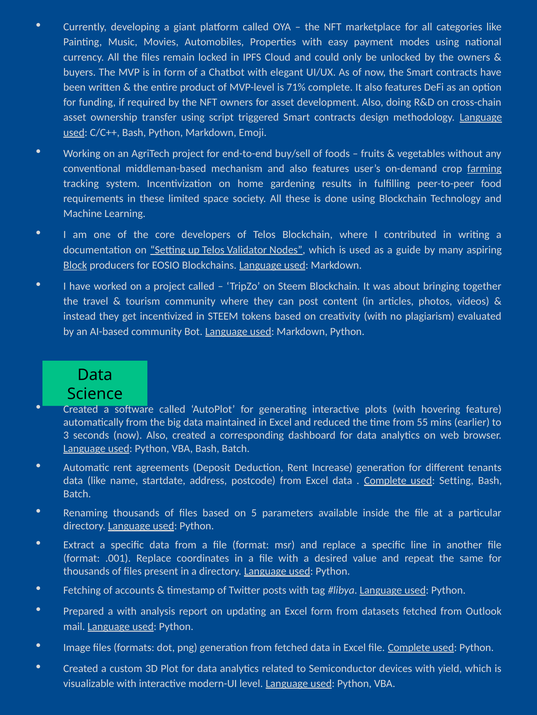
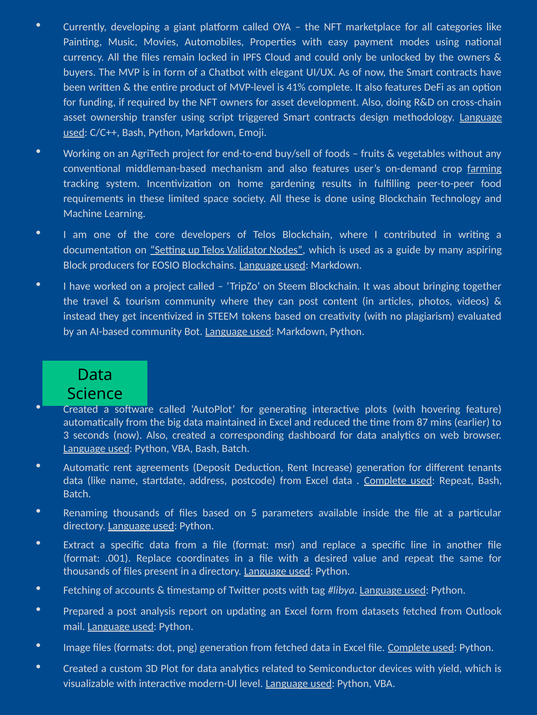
71%: 71% -> 41%
Block underline: present -> none
55: 55 -> 87
used Setting: Setting -> Repeat
a with: with -> post
